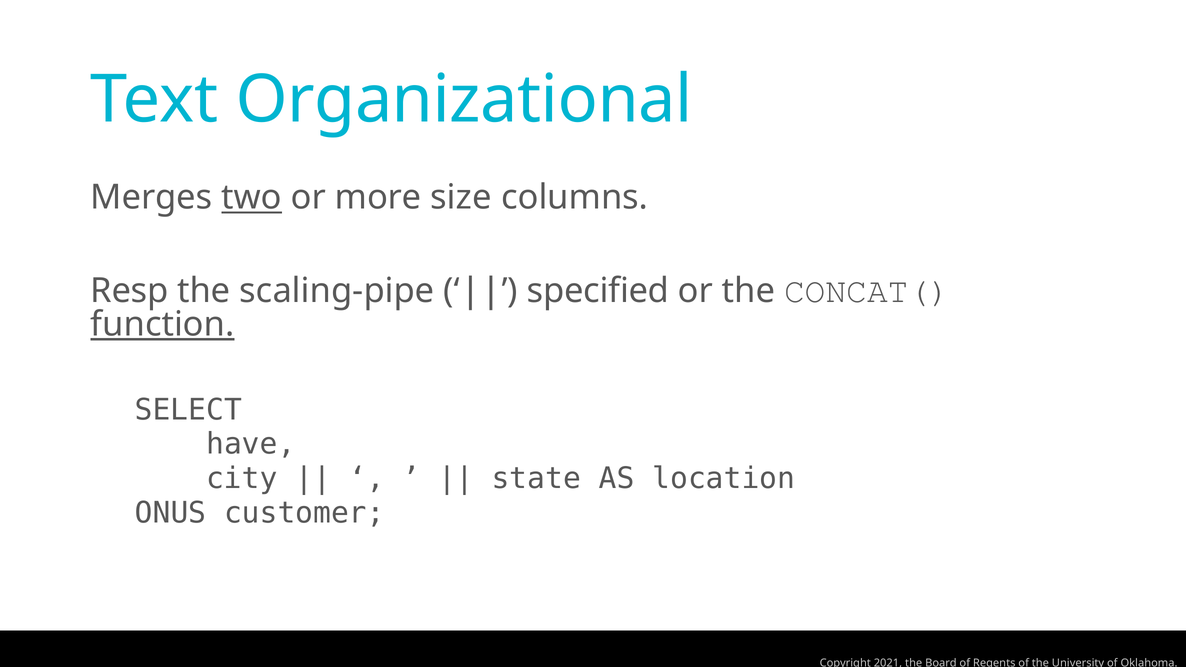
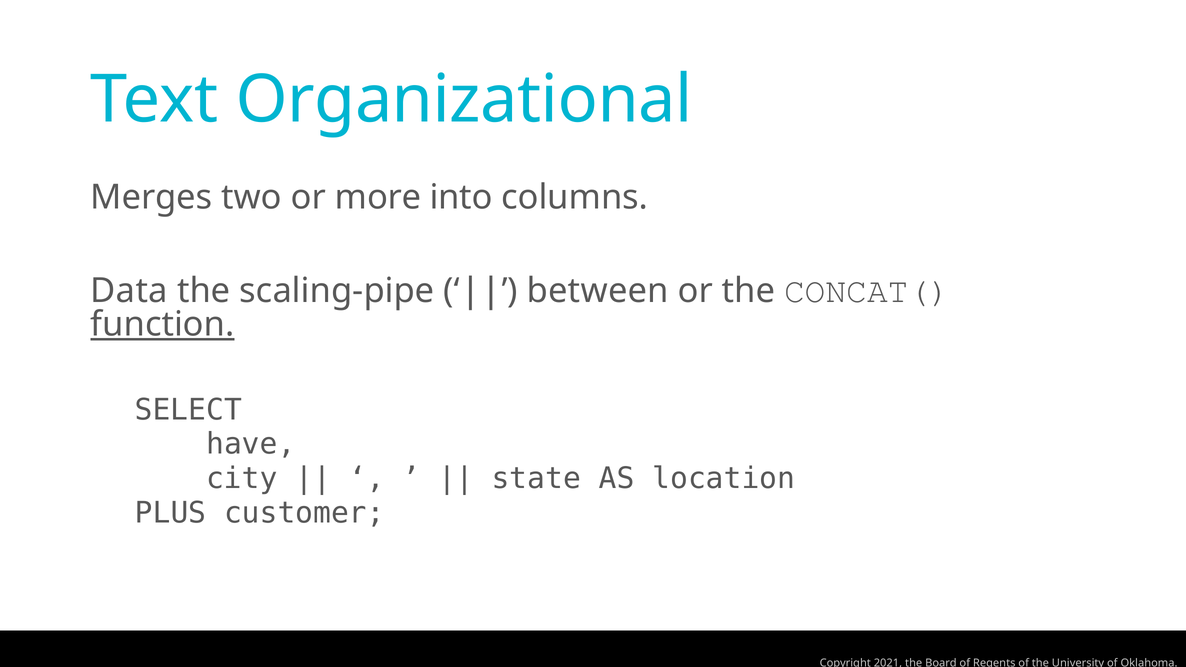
two underline: present -> none
size: size -> into
Resp: Resp -> Data
specified: specified -> between
ONUS: ONUS -> PLUS
